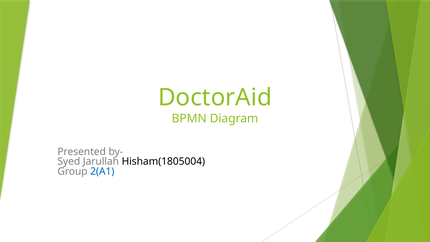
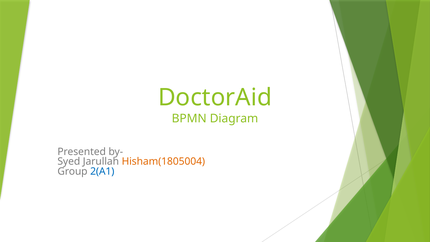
Hisham(1805004 colour: black -> orange
